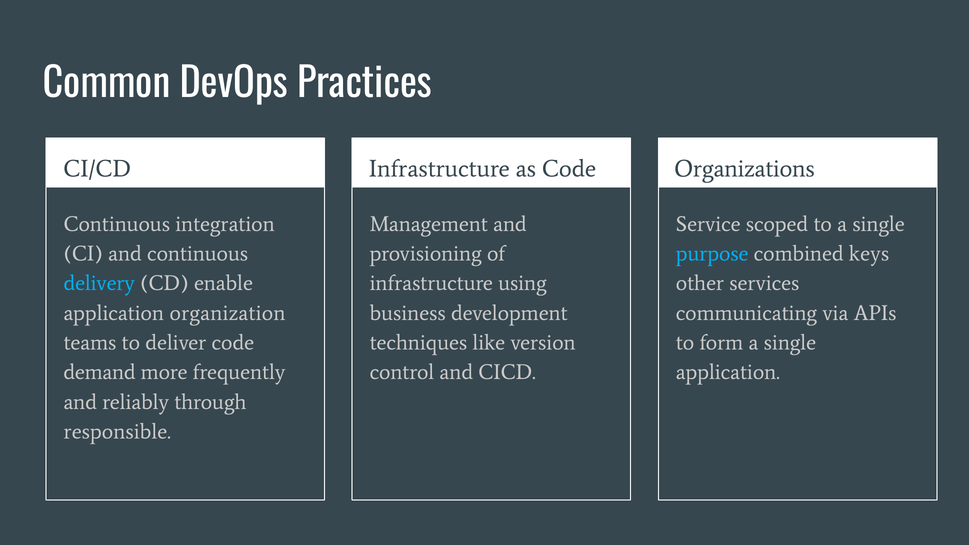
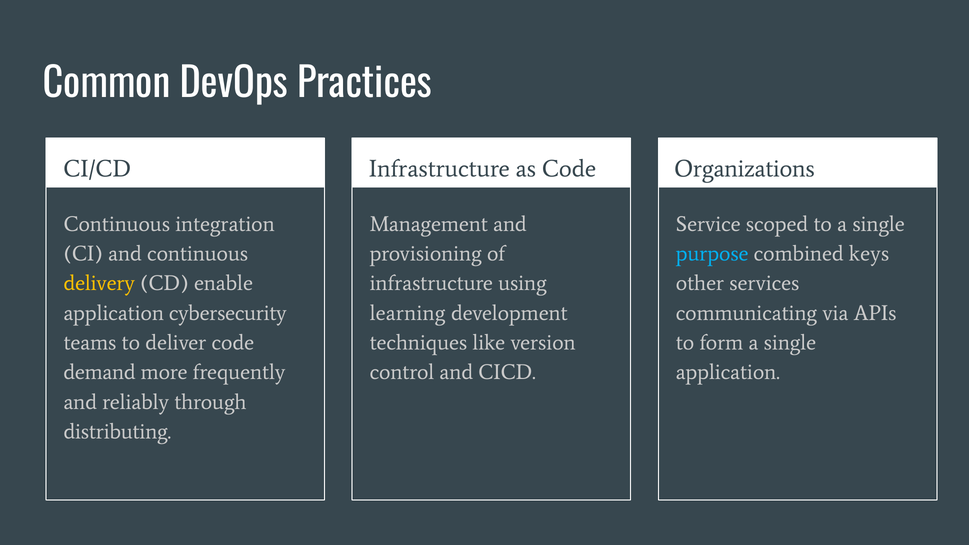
delivery colour: light blue -> yellow
organization: organization -> cybersecurity
business: business -> learning
responsible: responsible -> distributing
